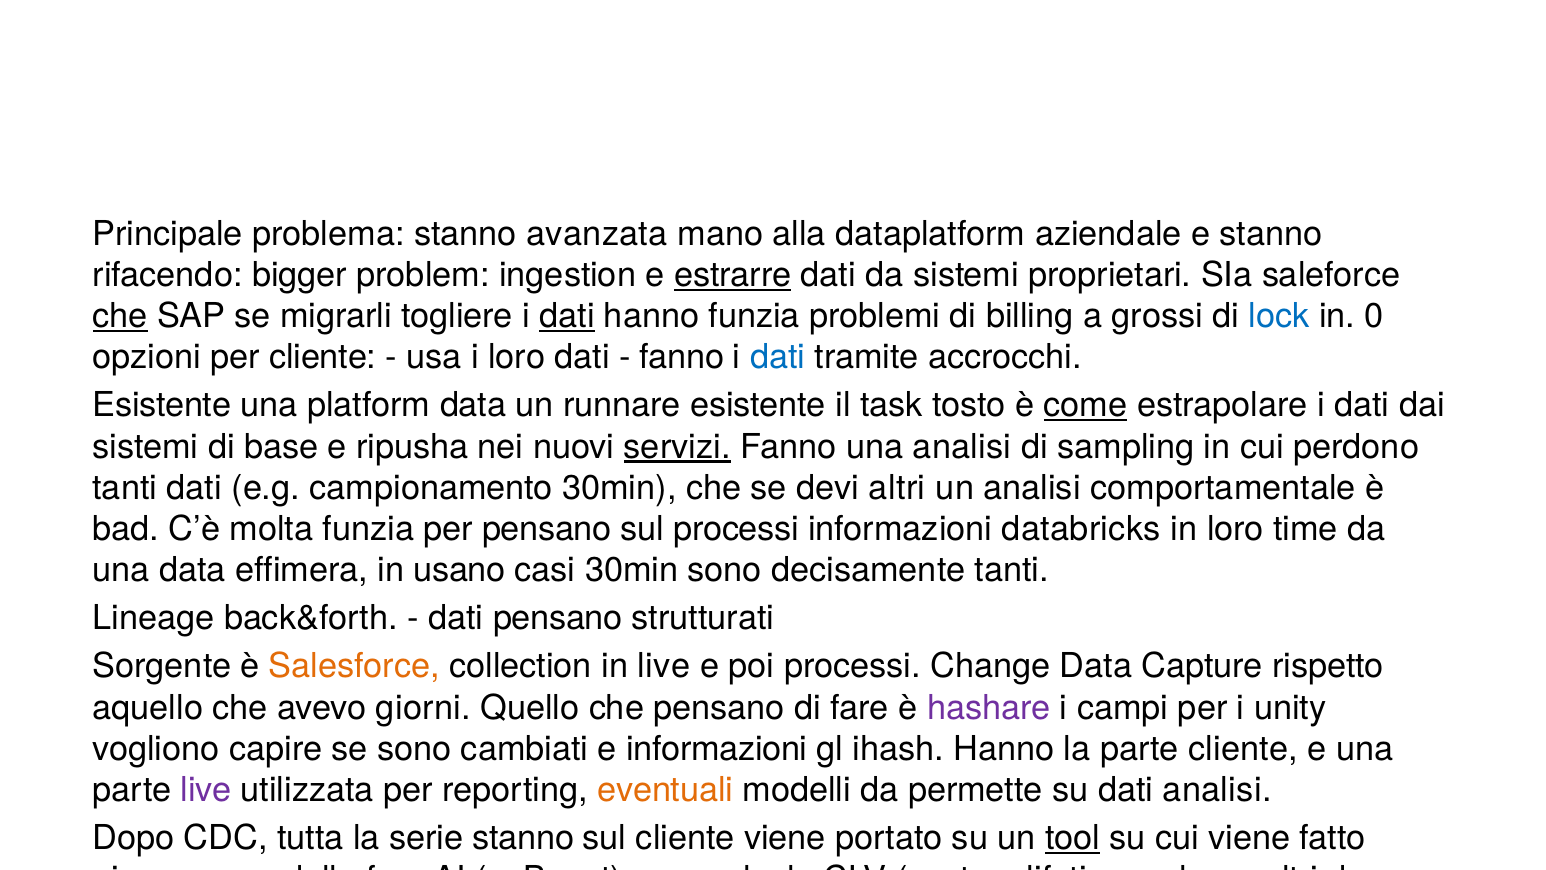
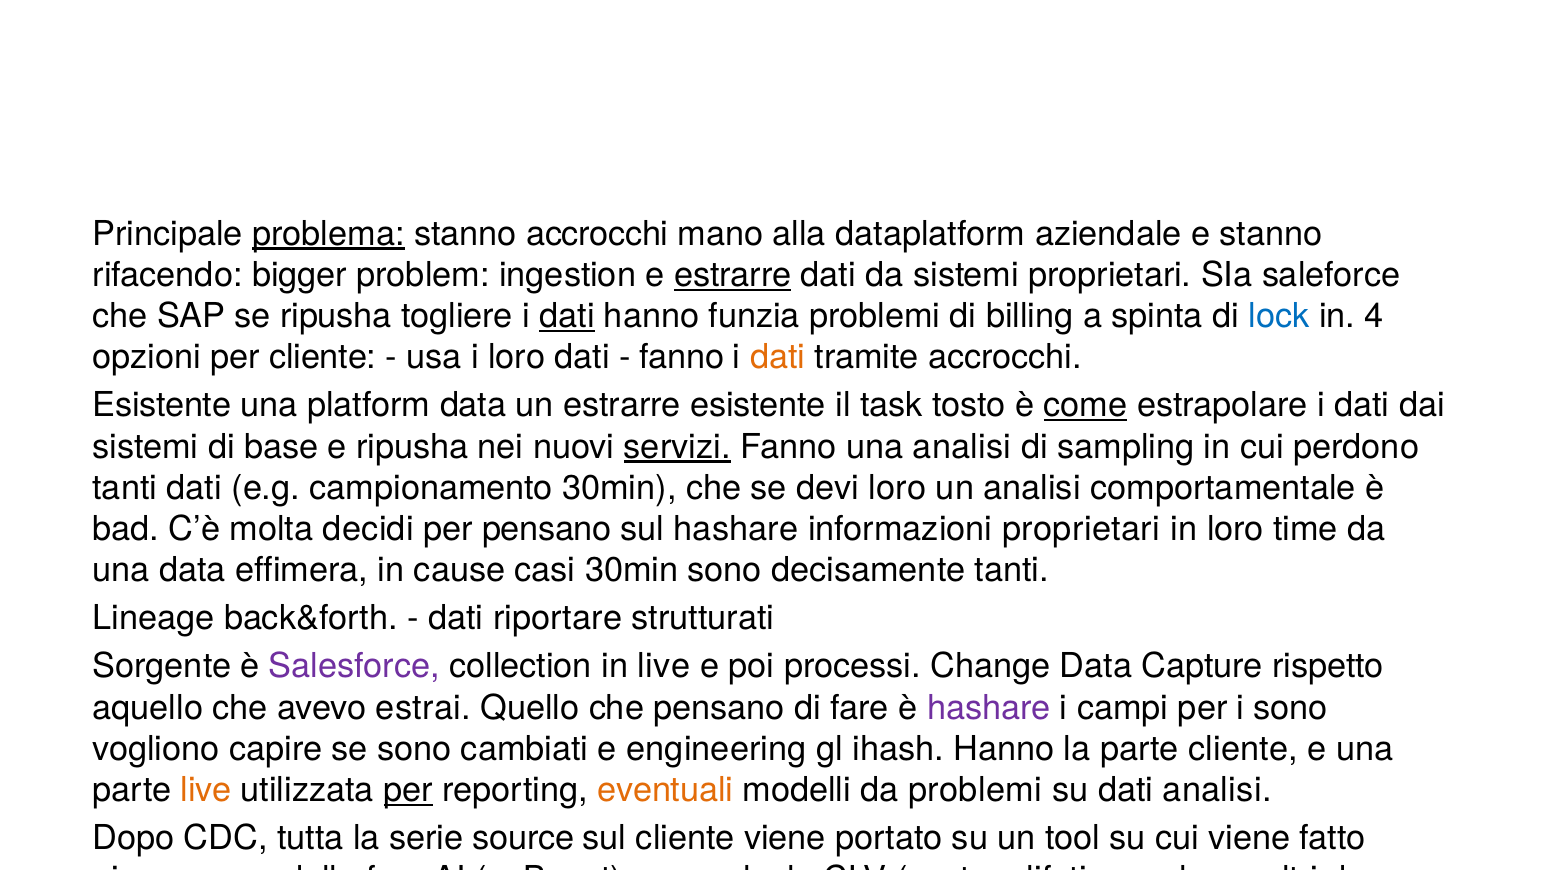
problema underline: none -> present
stanno avanzata: avanzata -> accrocchi
che at (120, 316) underline: present -> none
se migrarli: migrarli -> ripusha
grossi: grossi -> spinta
0: 0 -> 4
dati at (778, 357) colour: blue -> orange
un runnare: runnare -> estrarre
devi altri: altri -> loro
molta funzia: funzia -> decidi
sul processi: processi -> hashare
informazioni databricks: databricks -> proprietari
in usano: usano -> cause
dati pensano: pensano -> riportare
Salesforce at (354, 666) colour: orange -> purple
giorni: giorni -> estrai
i unity: unity -> sono
e informazioni: informazioni -> engineering
live at (206, 790) colour: purple -> orange
per at (408, 790) underline: none -> present
da permette: permette -> problemi
serie stanno: stanno -> source
tool underline: present -> none
